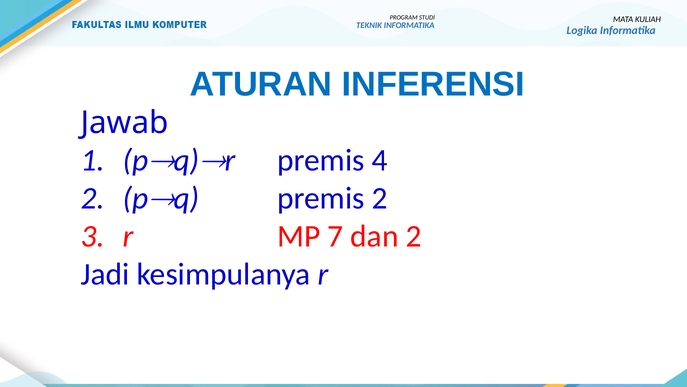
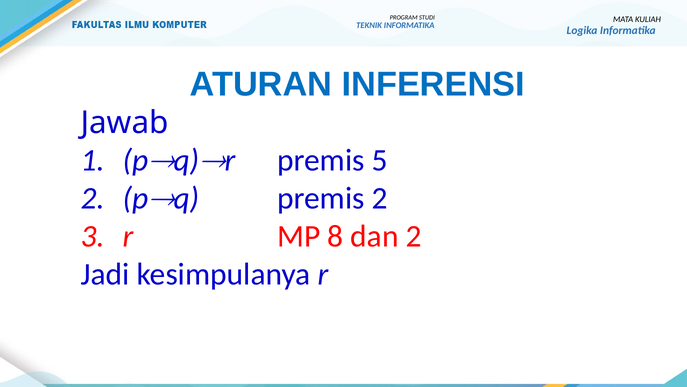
4: 4 -> 5
7: 7 -> 8
